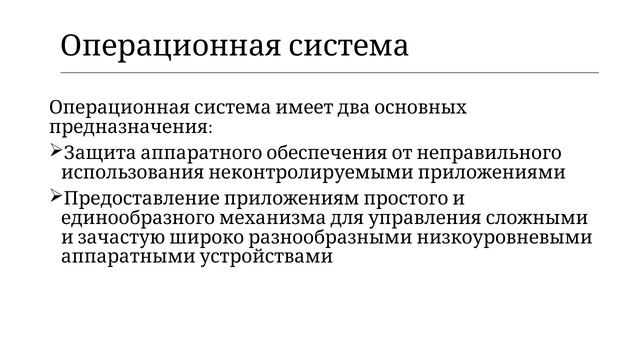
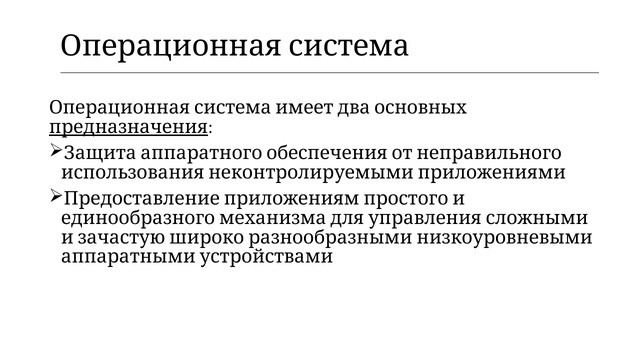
предназначения underline: none -> present
